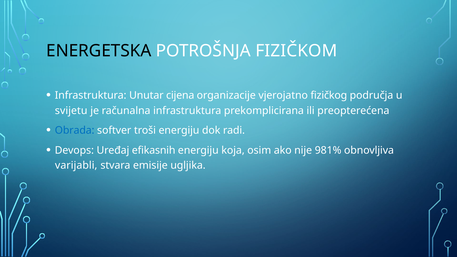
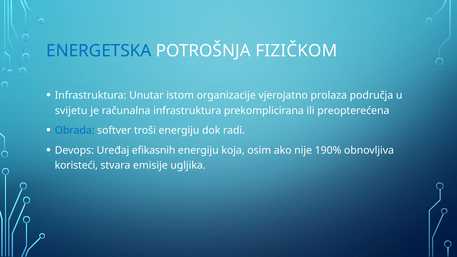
ENERGETSKA colour: black -> blue
cijena: cijena -> istom
fizičkog: fizičkog -> prolaza
981%: 981% -> 190%
varijabli: varijabli -> koristeći
